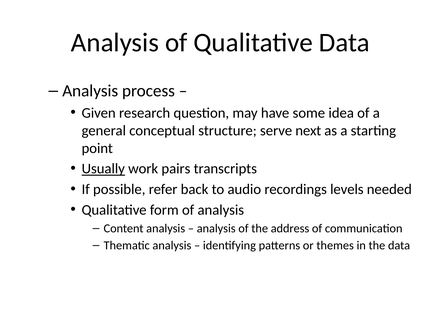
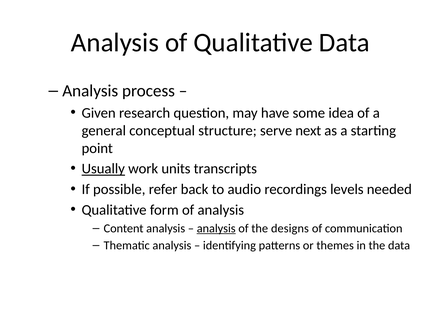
pairs: pairs -> units
analysis at (216, 228) underline: none -> present
address: address -> designs
